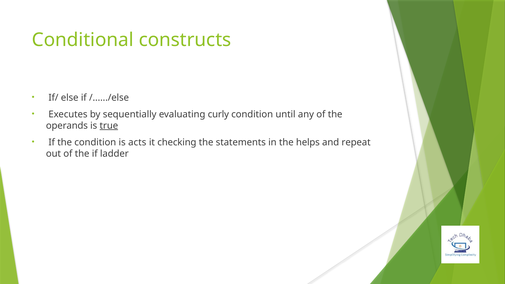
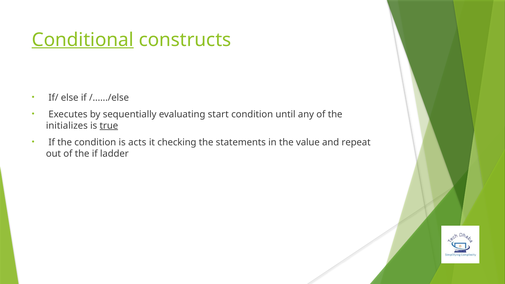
Conditional underline: none -> present
curly: curly -> start
operands: operands -> initializes
helps: helps -> value
